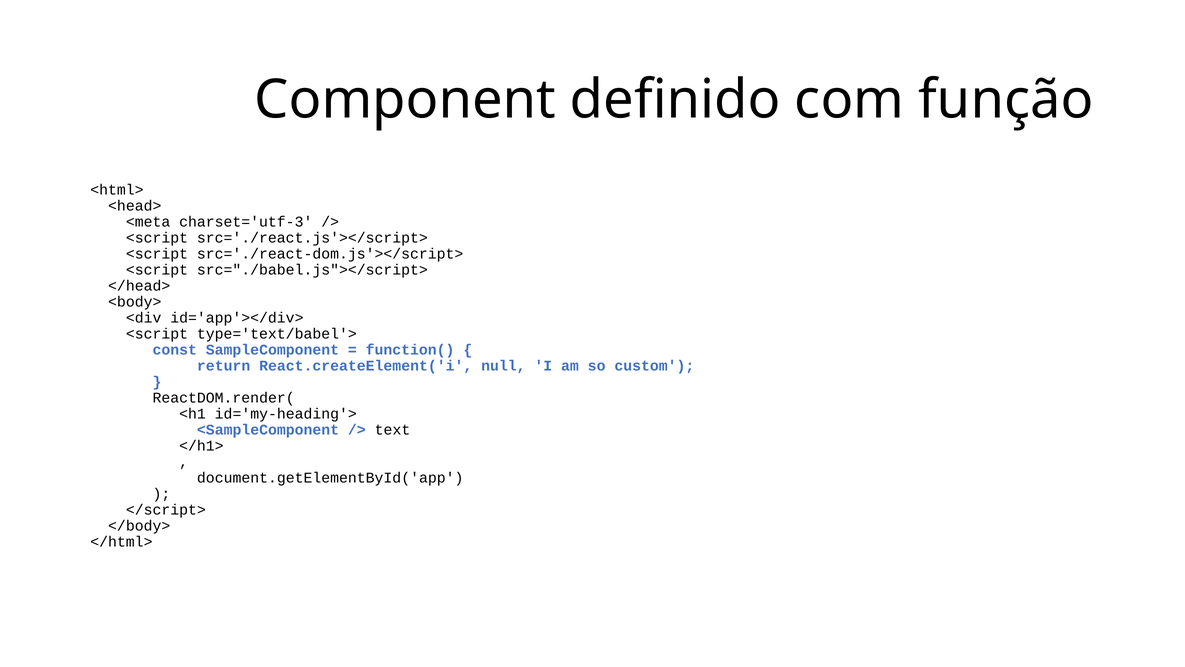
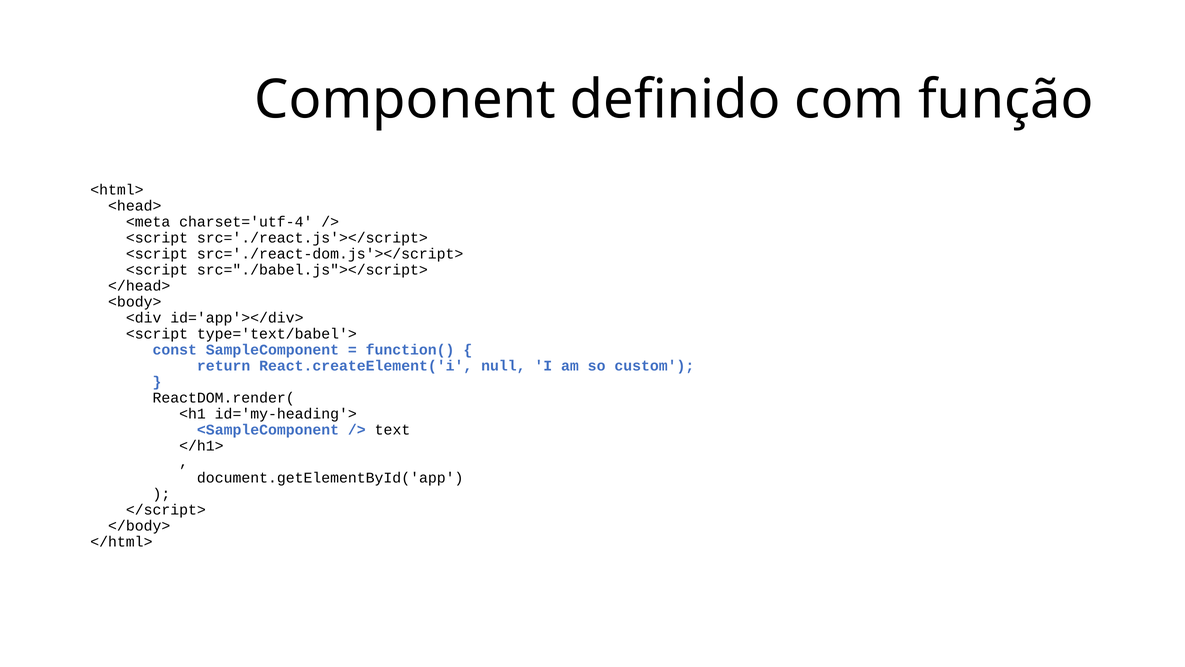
charset='utf-3: charset='utf-3 -> charset='utf-4
